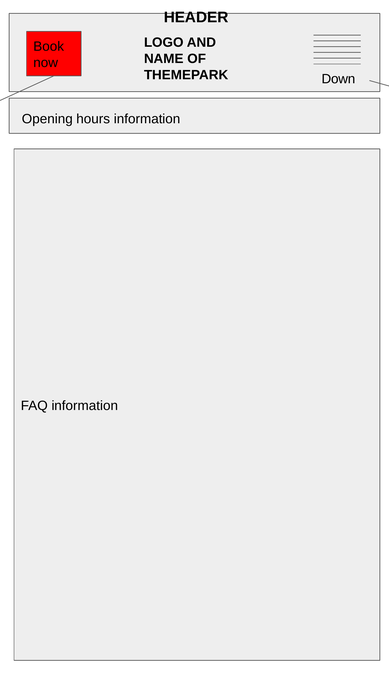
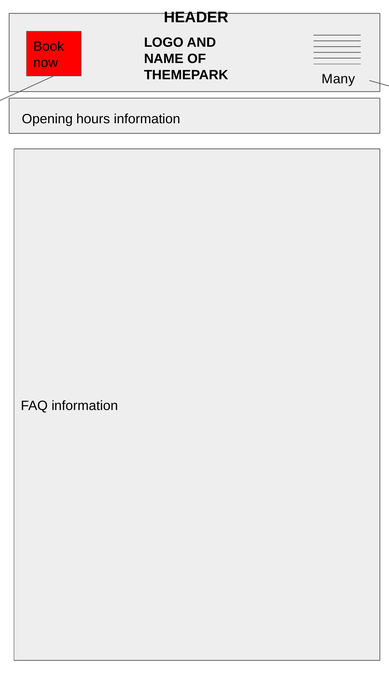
Down: Down -> Many
